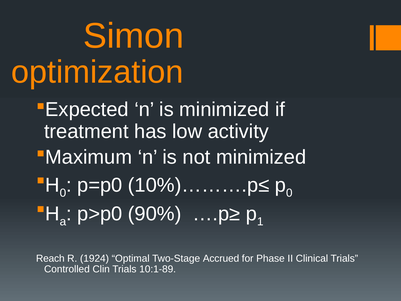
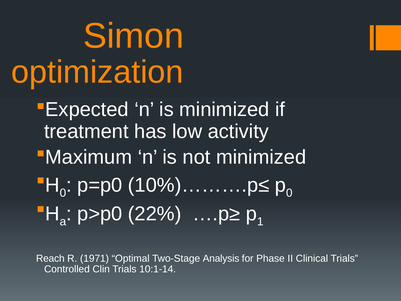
90%: 90% -> 22%
1924: 1924 -> 1971
Accrued: Accrued -> Analysis
10:1-89: 10:1-89 -> 10:1-14
